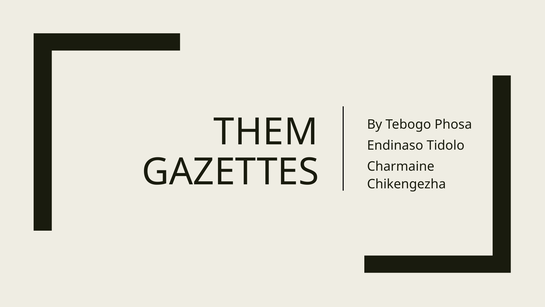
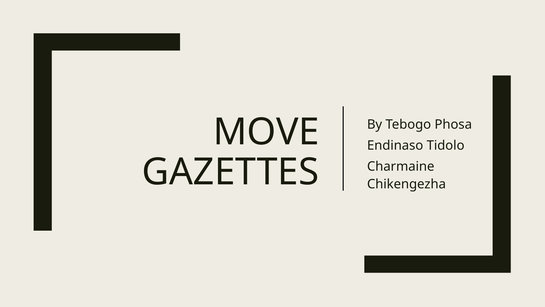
THEM: THEM -> MOVE
